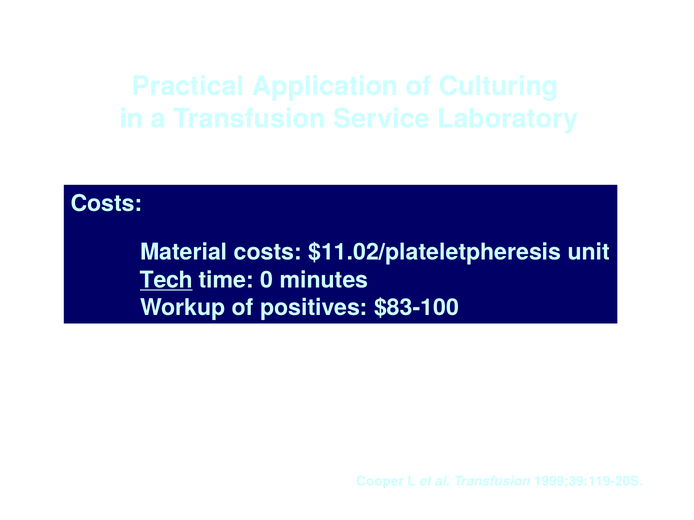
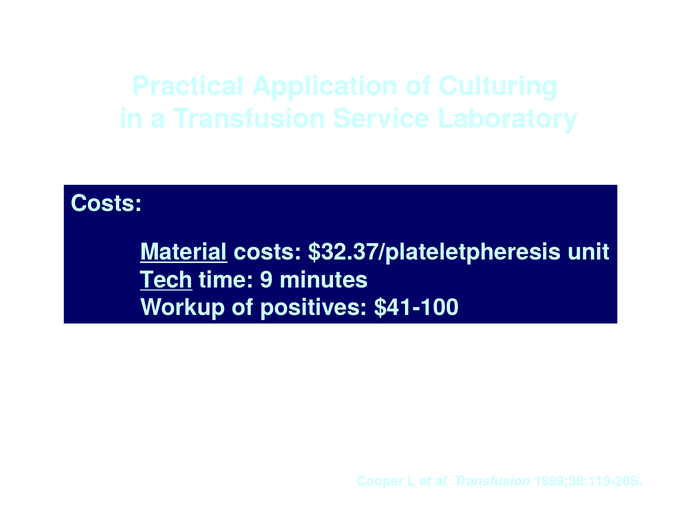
Material underline: none -> present
$11.02/plateletpheresis: $11.02/plateletpheresis -> $32.37/plateletpheresis
0: 0 -> 9
$83-100: $83-100 -> $41-100
